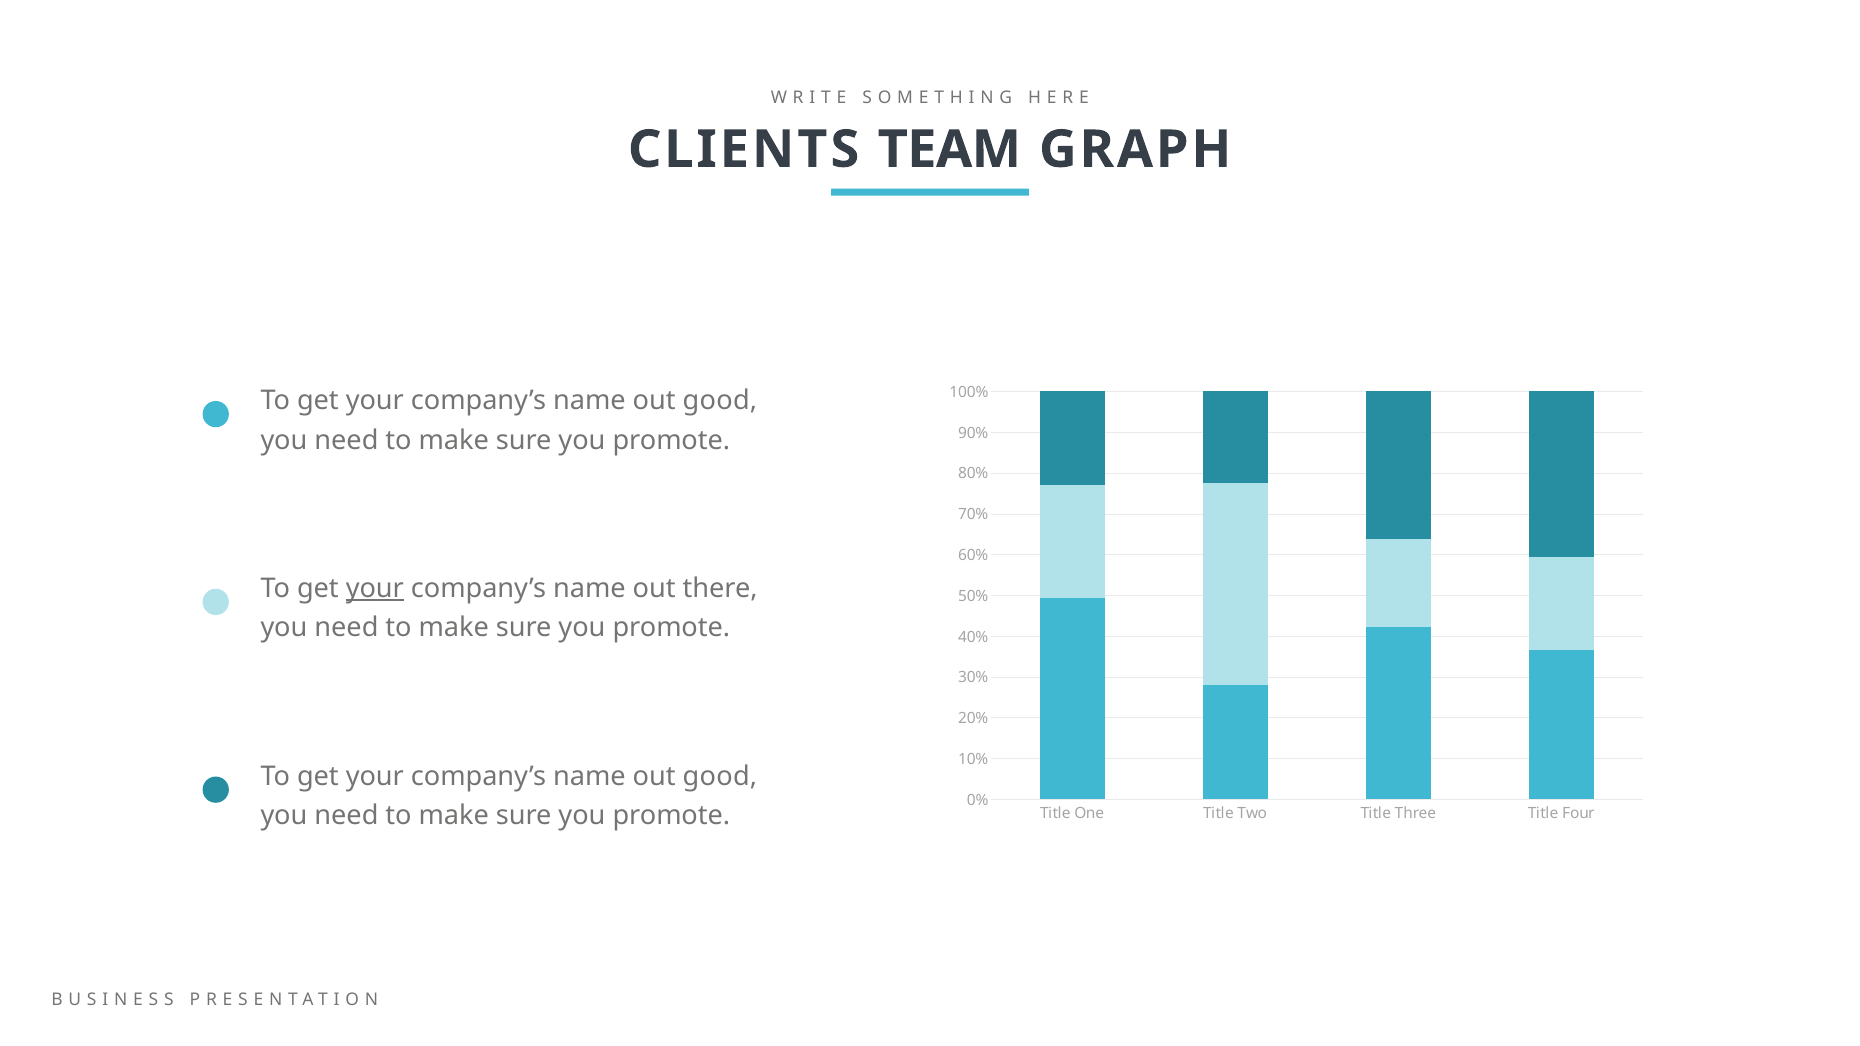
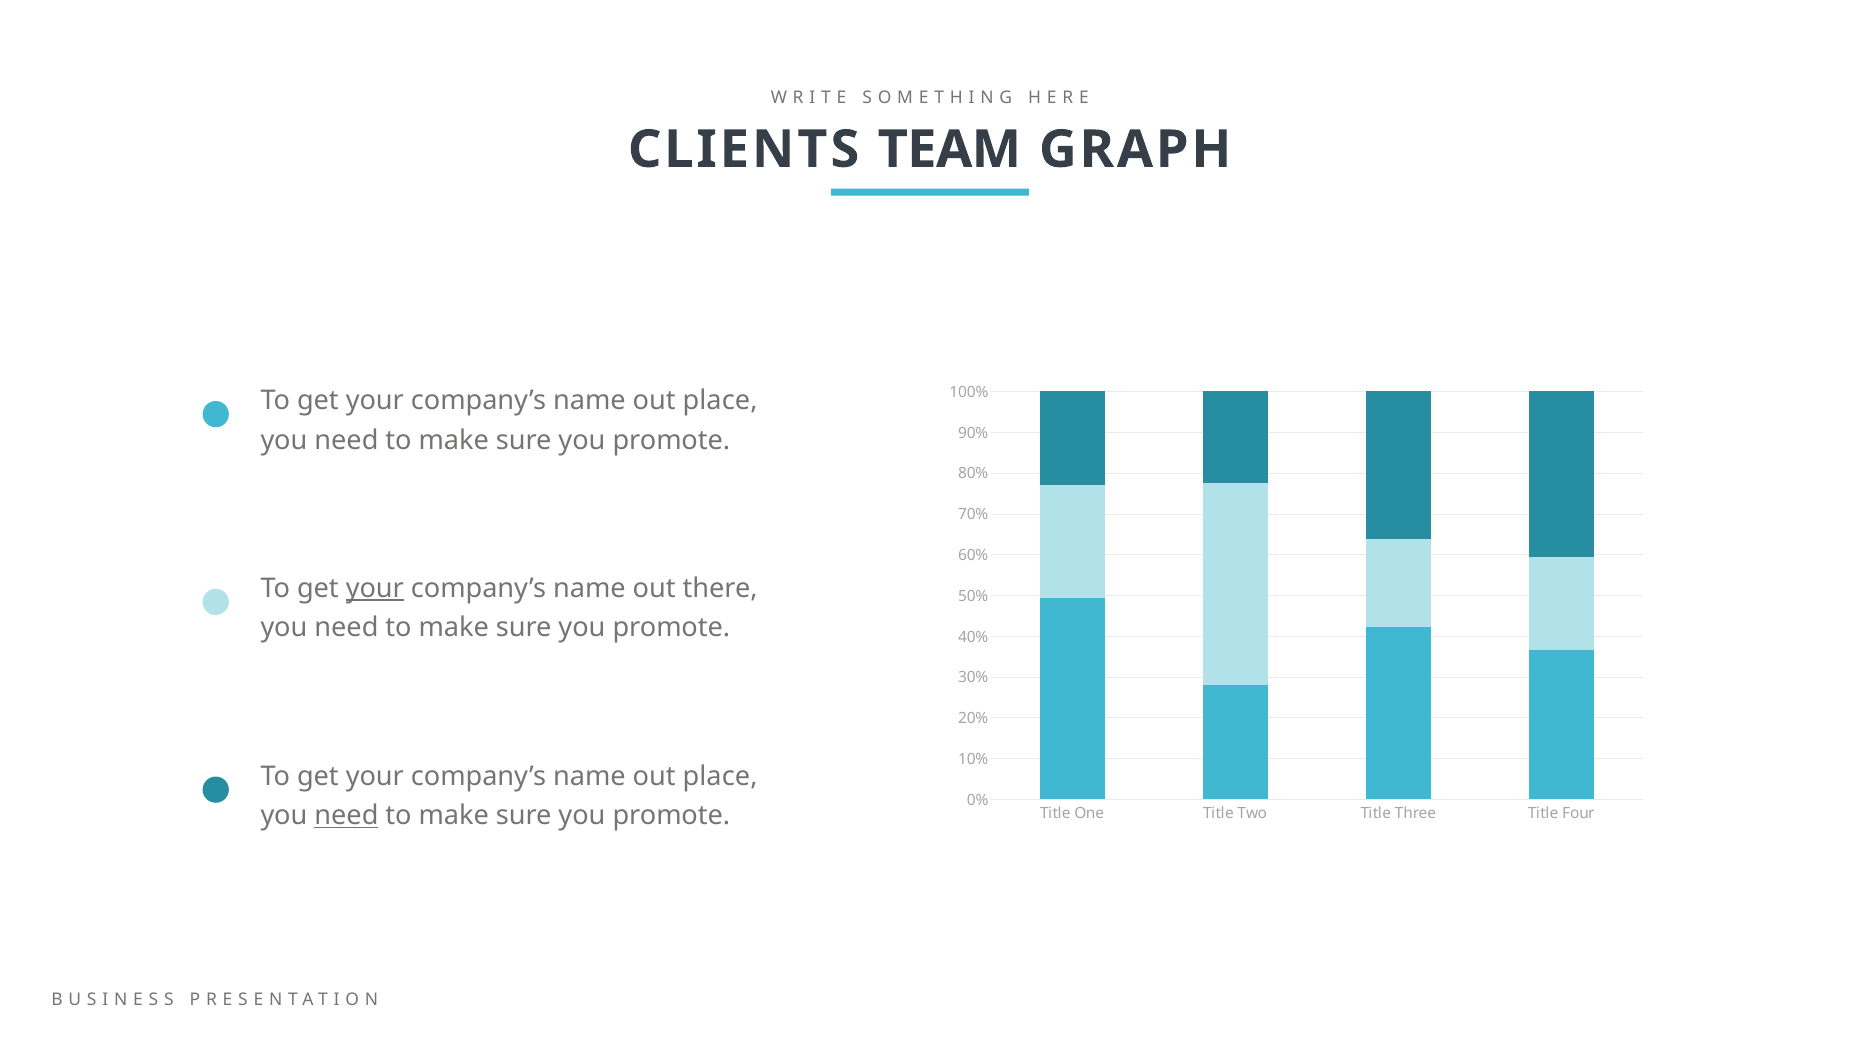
good at (720, 401): good -> place
good at (720, 777): good -> place
need at (346, 816) underline: none -> present
